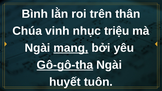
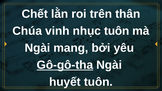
Bình: Bình -> Chết
nhục triệu: triệu -> tuôn
mang underline: present -> none
